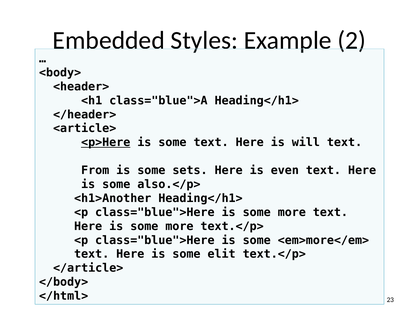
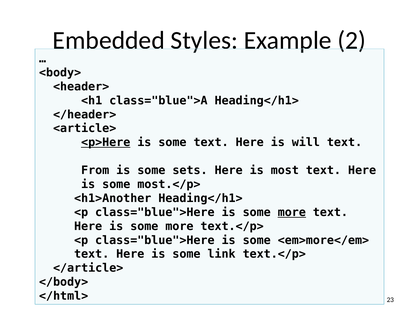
even: even -> most
also.</p>: also.</p> -> most.</p>
more at (292, 212) underline: none -> present
elit: elit -> link
